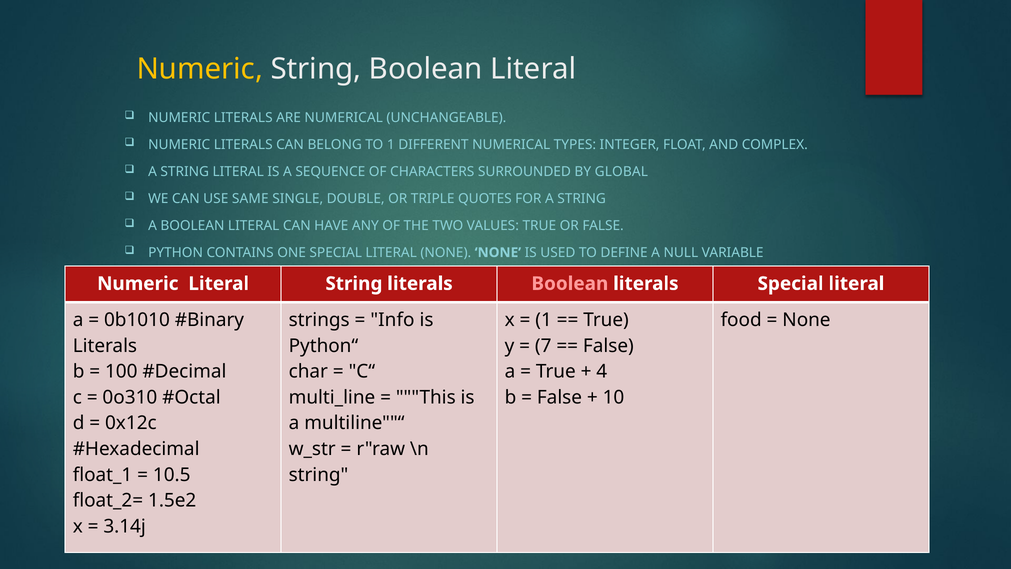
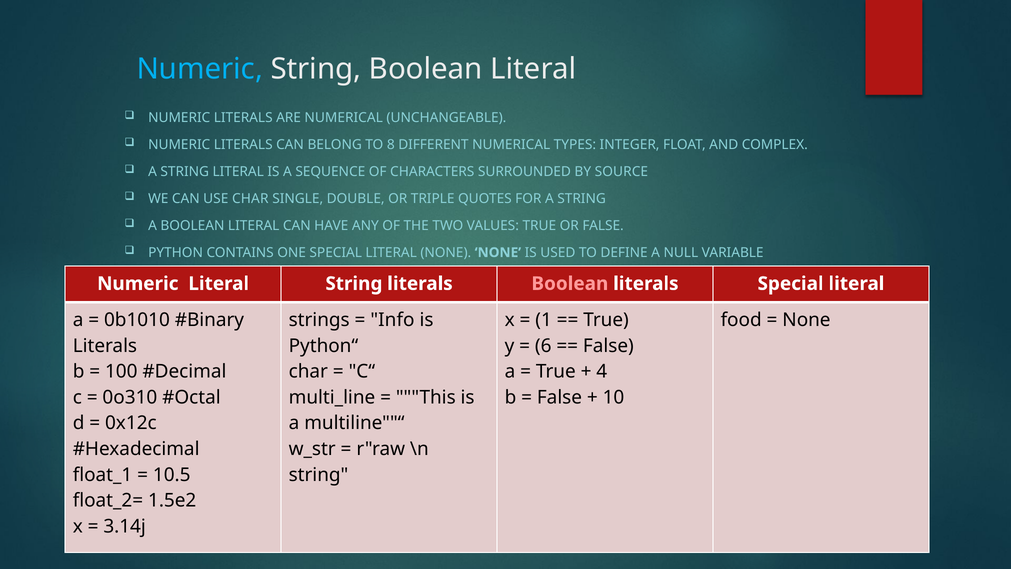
Numeric at (200, 69) colour: yellow -> light blue
TO 1: 1 -> 8
GLOBAL: GLOBAL -> SOURCE
USE SAME: SAME -> CHAR
7: 7 -> 6
